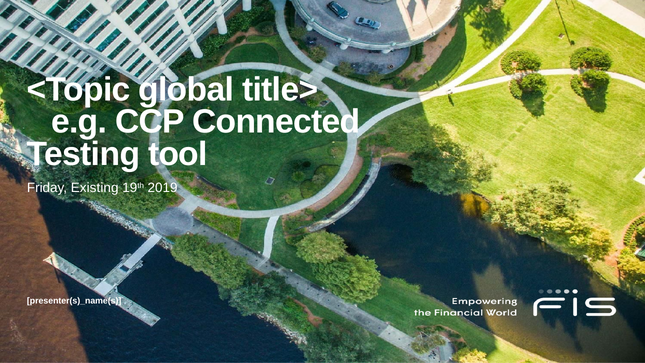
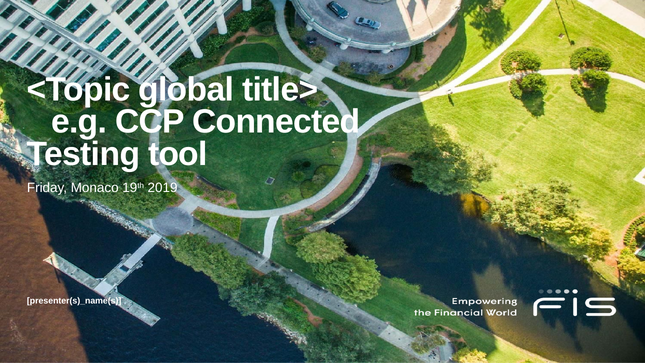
Existing: Existing -> Monaco
